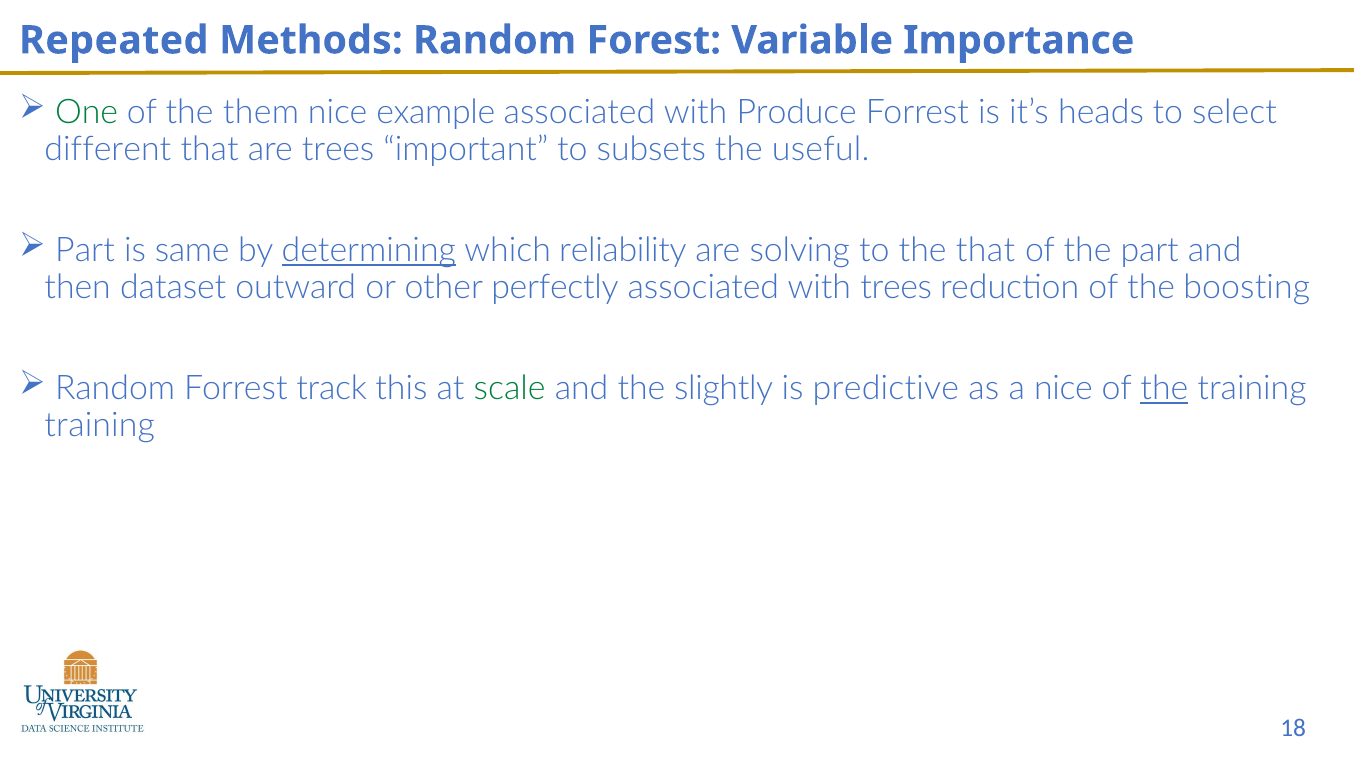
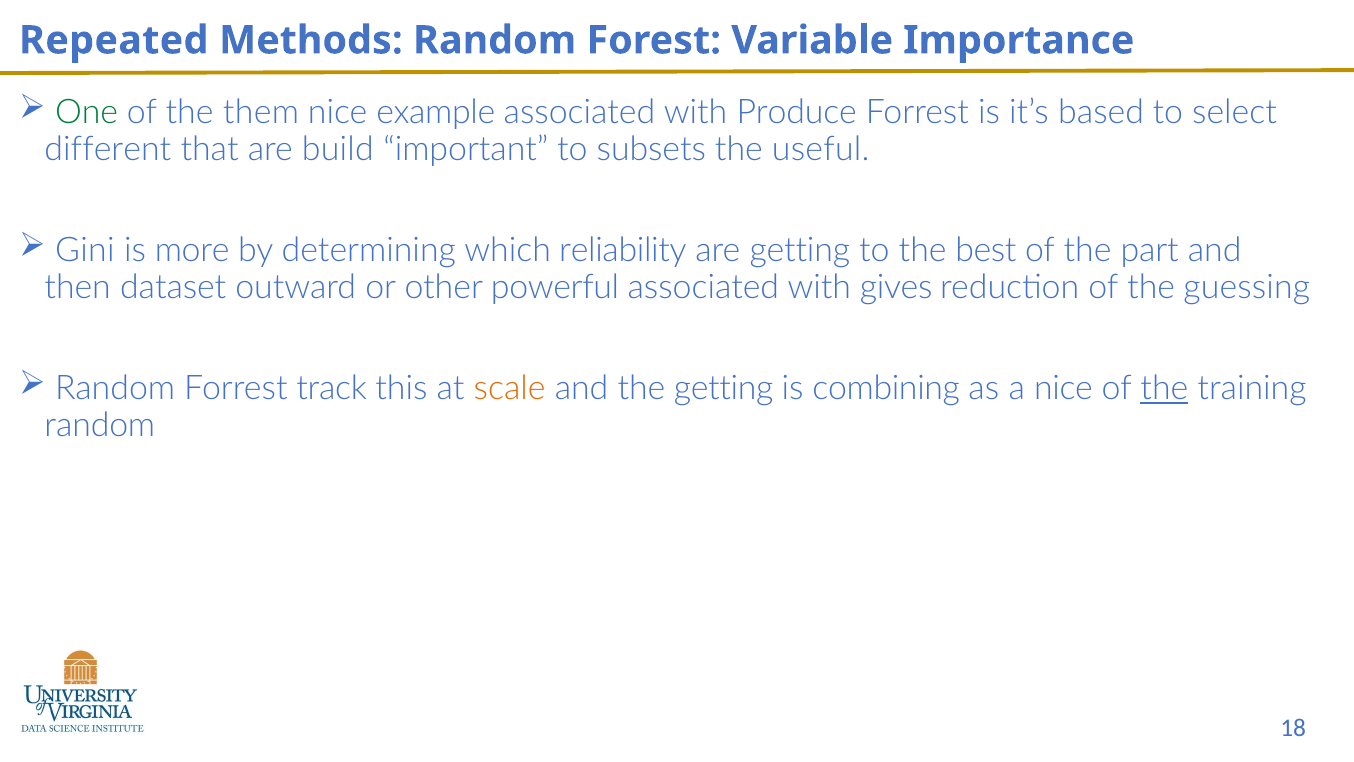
heads: heads -> based
are trees: trees -> build
Part at (85, 250): Part -> Gini
same: same -> more
determining underline: present -> none
are solving: solving -> getting
the that: that -> best
perfectly: perfectly -> powerful
with trees: trees -> gives
boosting: boosting -> guessing
scale colour: green -> orange
the slightly: slightly -> getting
predictive: predictive -> combining
training at (100, 425): training -> random
